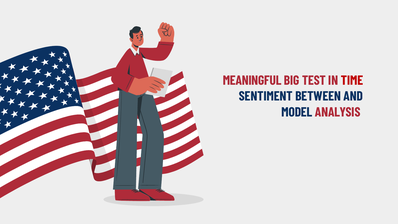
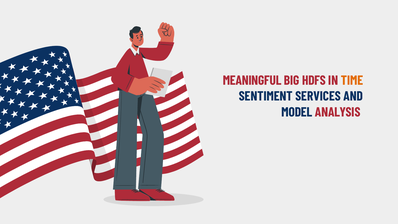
TEST: TEST -> HDFS
TIME colour: red -> orange
BETWEEN: BETWEEN -> SERVICES
